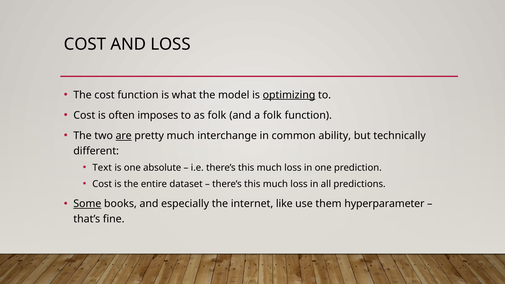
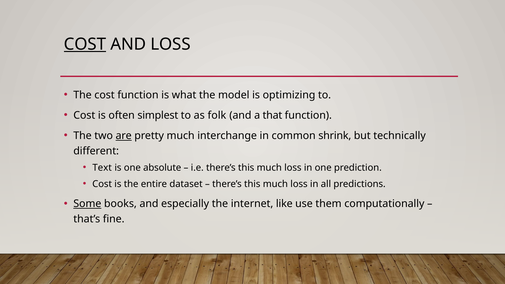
COST at (85, 44) underline: none -> present
optimizing underline: present -> none
imposes: imposes -> simplest
a folk: folk -> that
ability: ability -> shrink
hyperparameter: hyperparameter -> computationally
